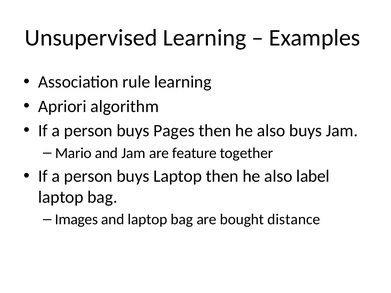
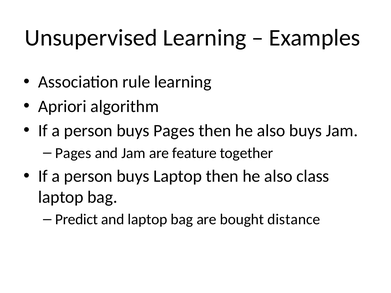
Mario at (73, 153): Mario -> Pages
label: label -> class
Images: Images -> Predict
